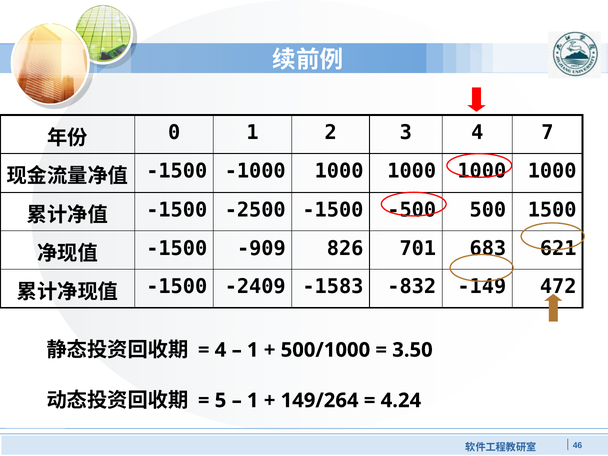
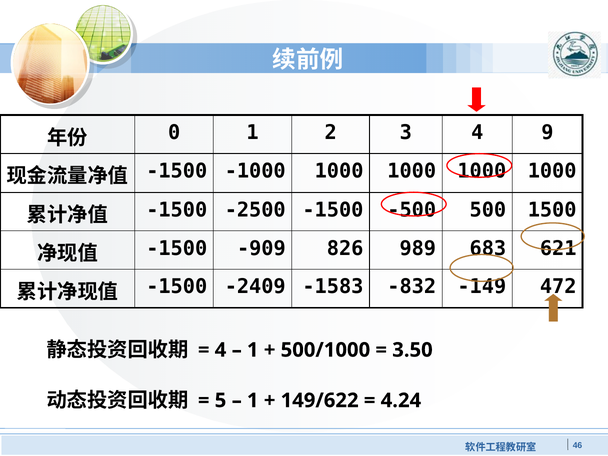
7: 7 -> 9
701: 701 -> 989
149/264: 149/264 -> 149/622
